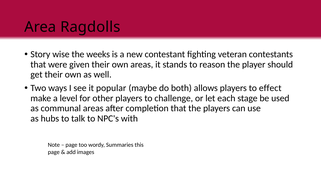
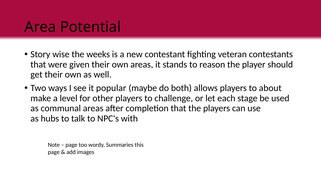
Ragdolls: Ragdolls -> Potential
effect: effect -> about
